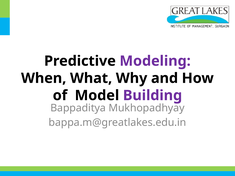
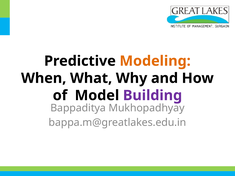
Modeling colour: purple -> orange
